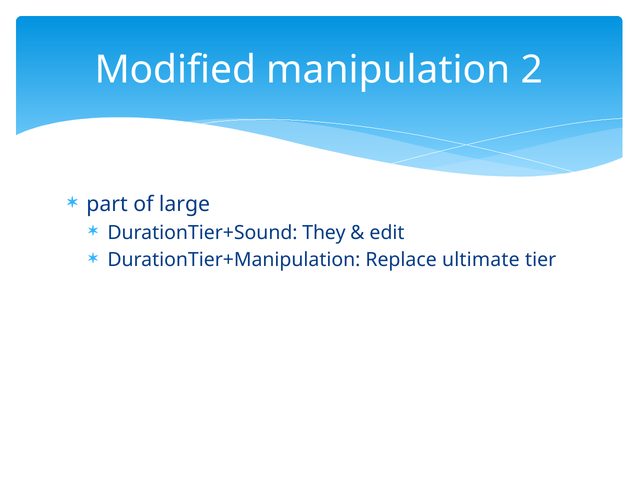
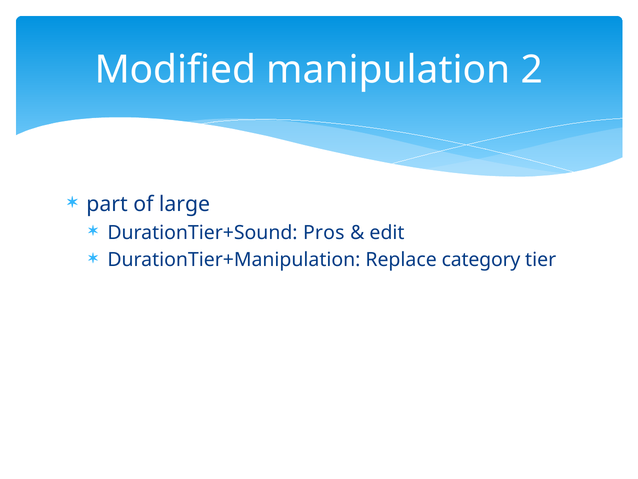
They: They -> Pros
ultimate: ultimate -> category
